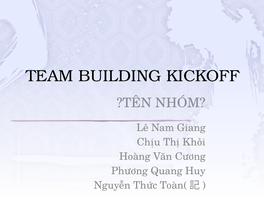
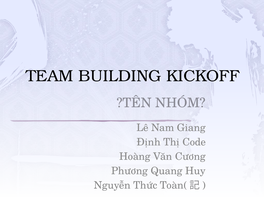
Chịu: Chịu -> Định
Khỏi: Khỏi -> Code
